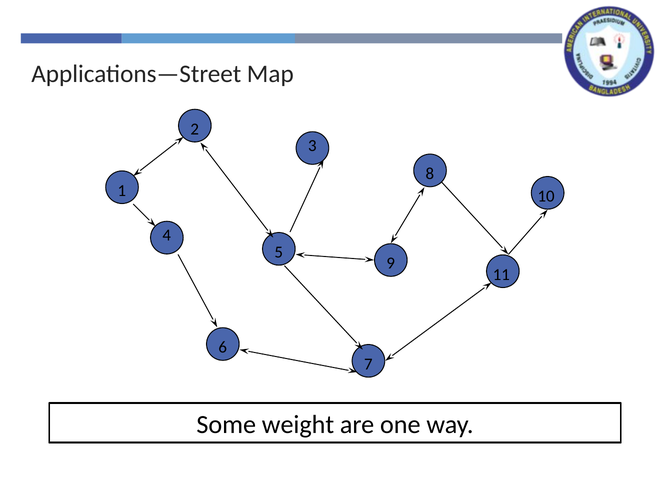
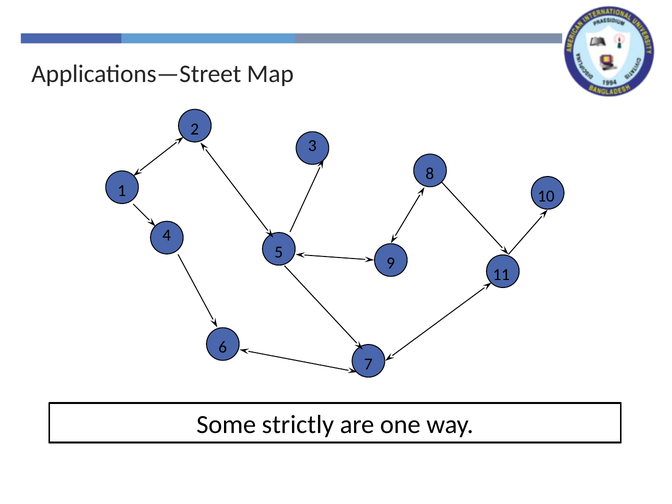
weight: weight -> strictly
